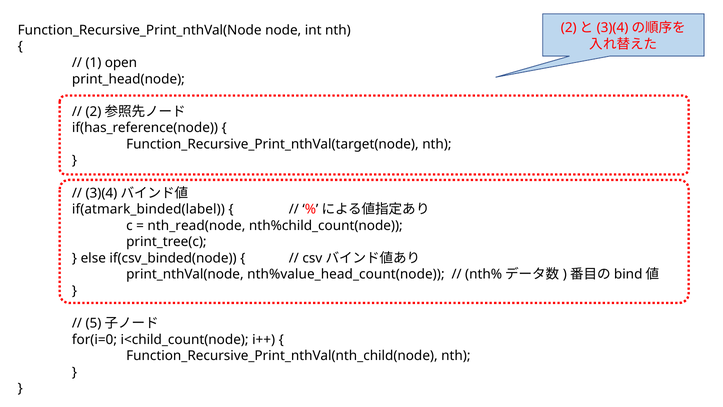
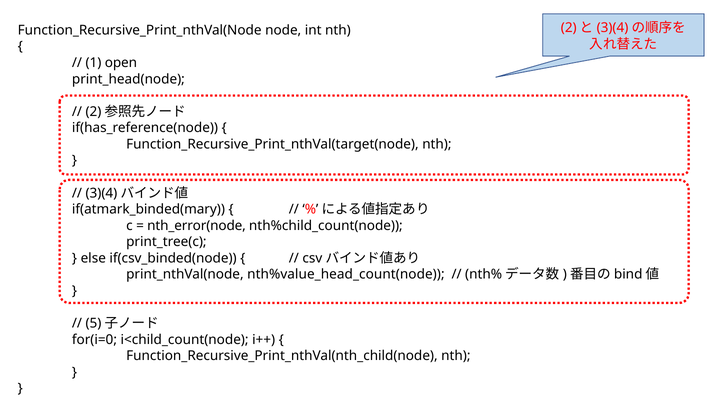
if(atmark_binded(label: if(atmark_binded(label -> if(atmark_binded(mary
nth_read(node: nth_read(node -> nth_error(node
